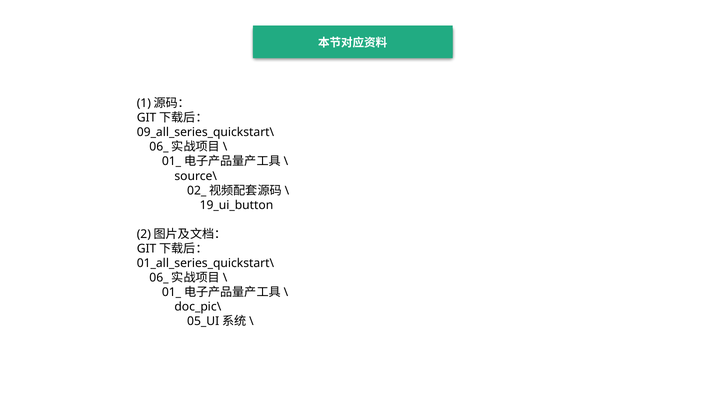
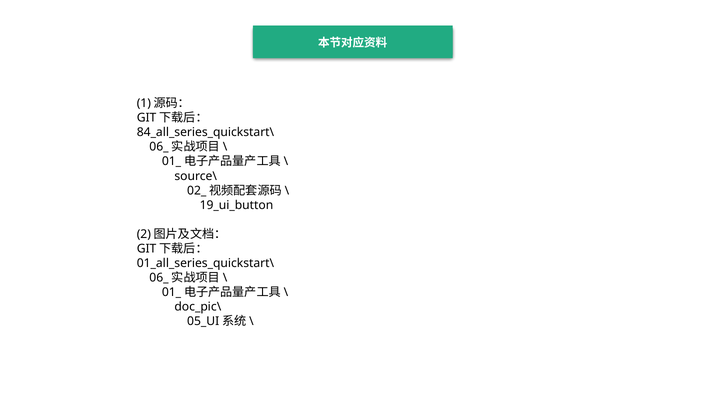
09_all_series_quickstart\: 09_all_series_quickstart\ -> 84_all_series_quickstart\
